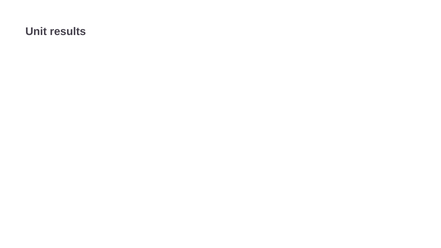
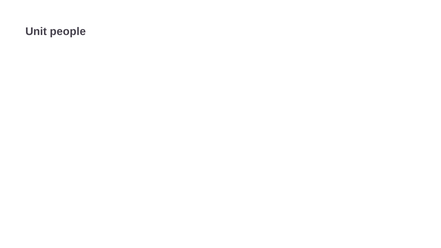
results: results -> people
